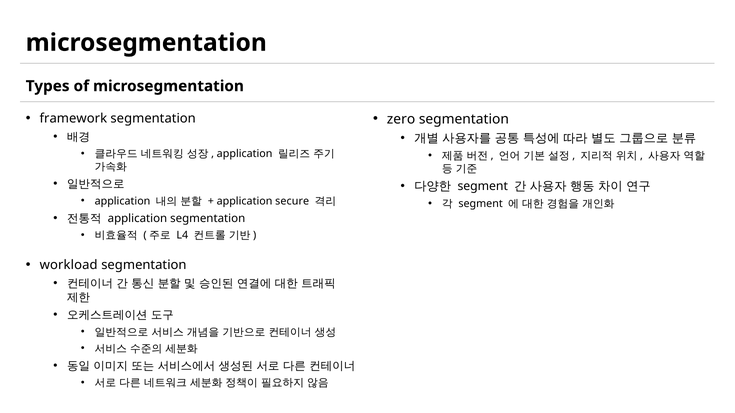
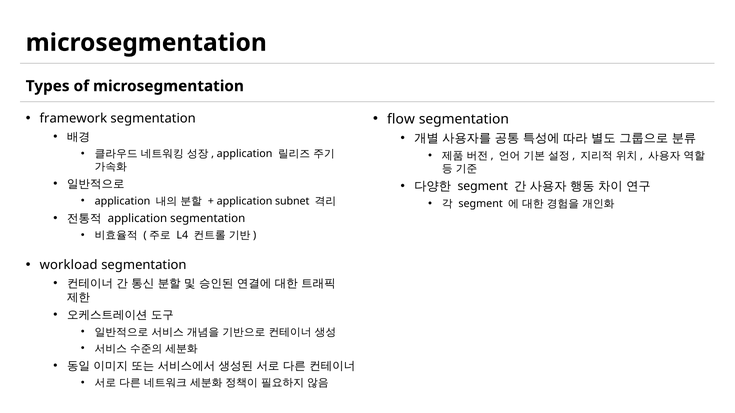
zero: zero -> flow
secure: secure -> subnet
